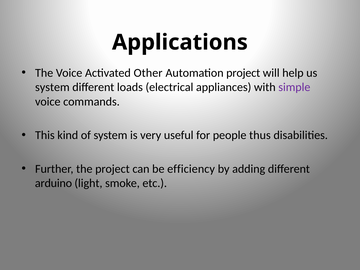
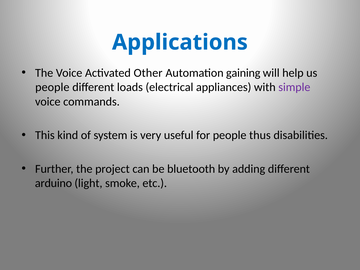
Applications colour: black -> blue
Automation project: project -> gaining
system at (52, 87): system -> people
efficiency: efficiency -> bluetooth
